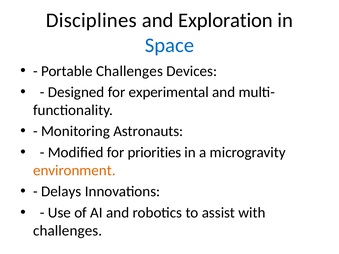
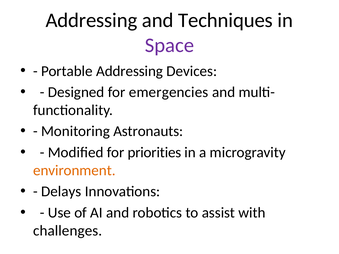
Disciplines at (91, 20): Disciplines -> Addressing
Exploration: Exploration -> Techniques
Space colour: blue -> purple
Portable Challenges: Challenges -> Addressing
experimental: experimental -> emergencies
